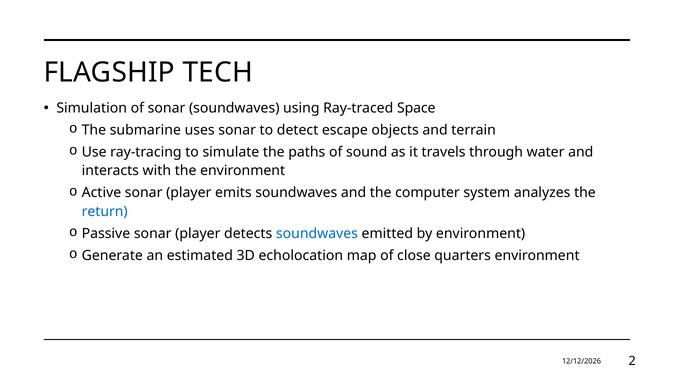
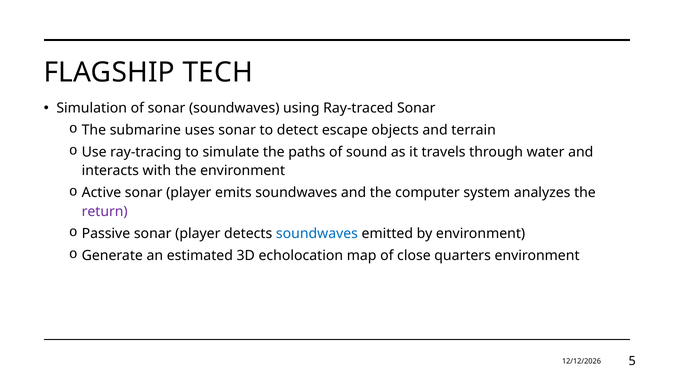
Ray-traced Space: Space -> Sonar
return colour: blue -> purple
2: 2 -> 5
